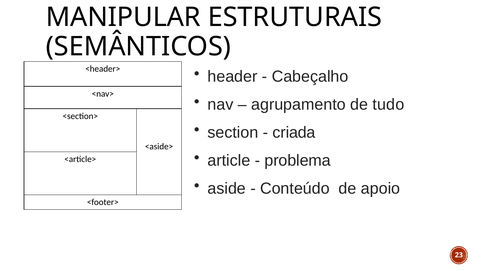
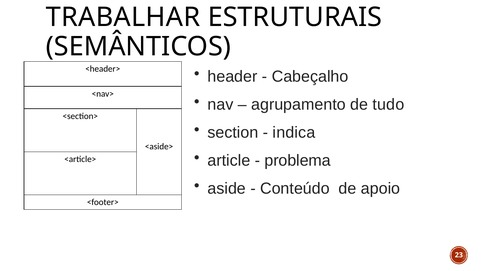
MANIPULAR: MANIPULAR -> TRABALHAR
criada: criada -> indica
